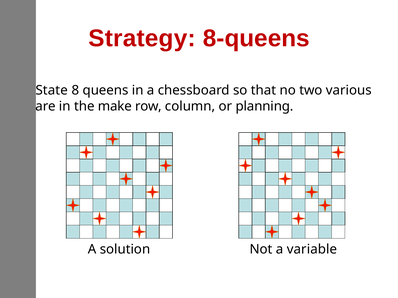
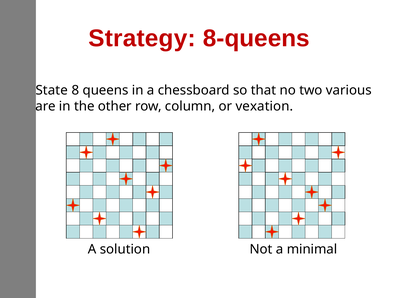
make: make -> other
planning: planning -> vexation
variable: variable -> minimal
